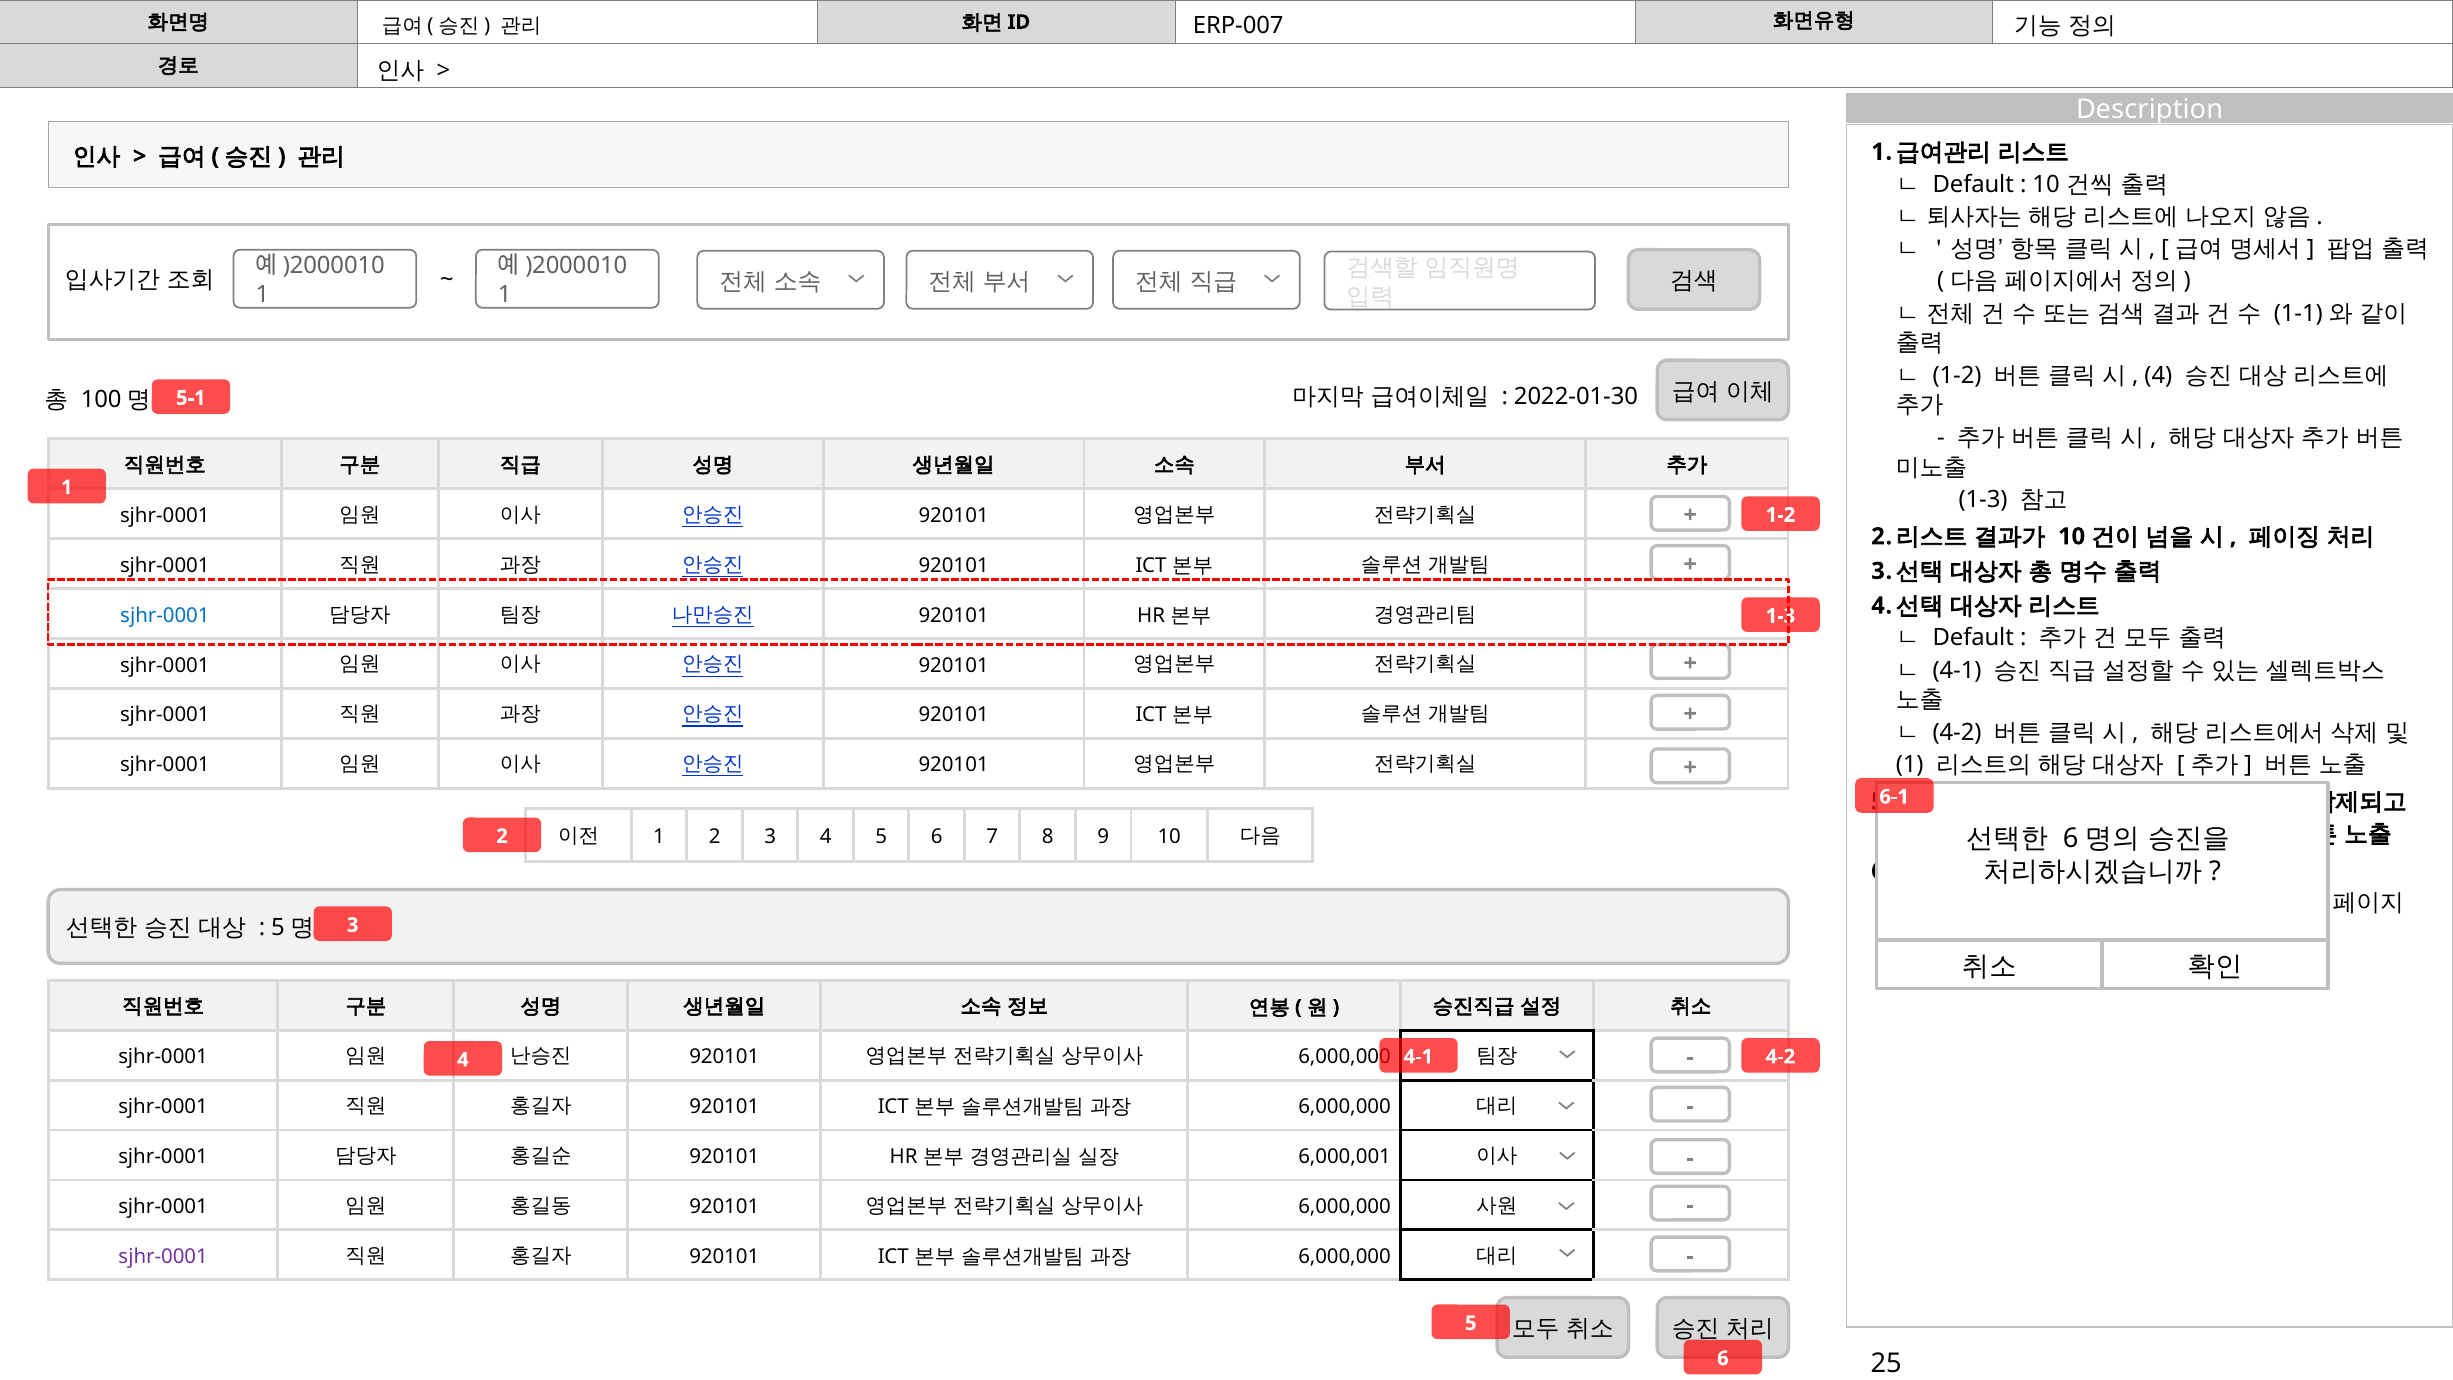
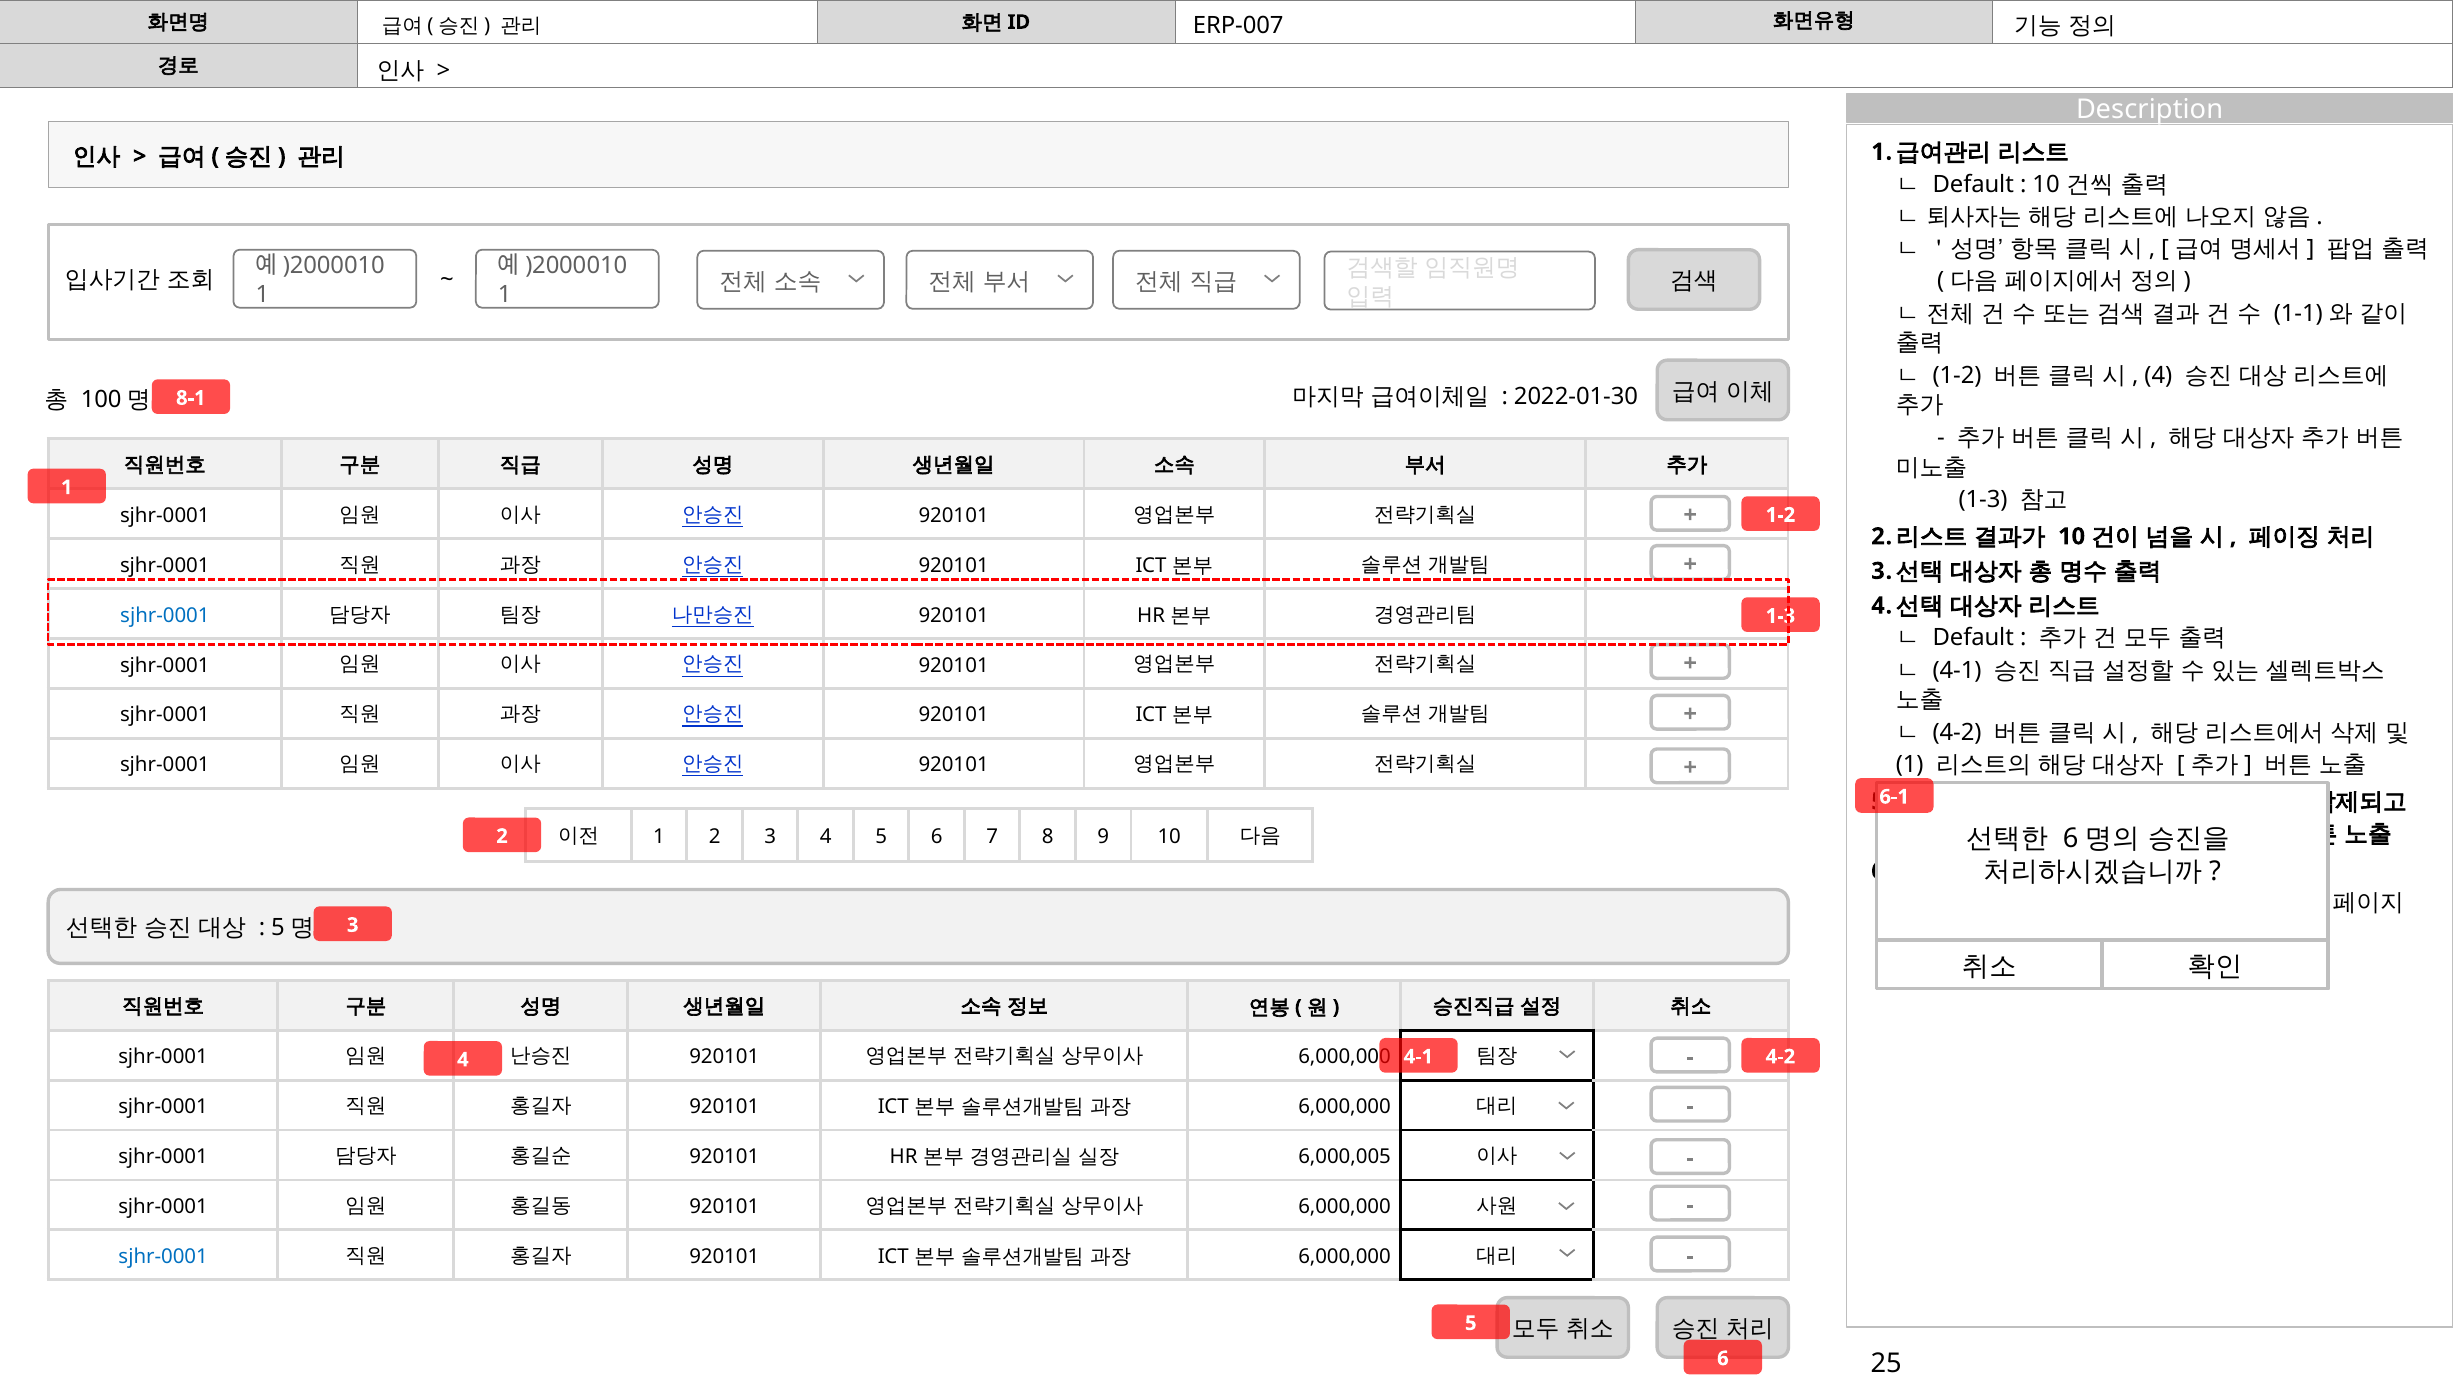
5-1: 5-1 -> 8-1
6,000,001: 6,000,001 -> 6,000,005
sjhr-0001 at (163, 1257) colour: purple -> blue
